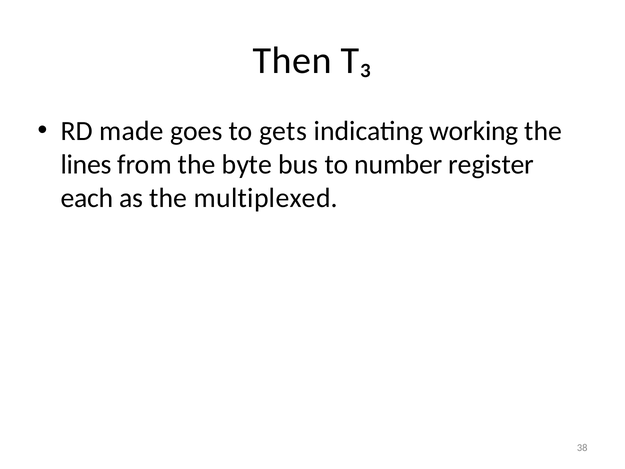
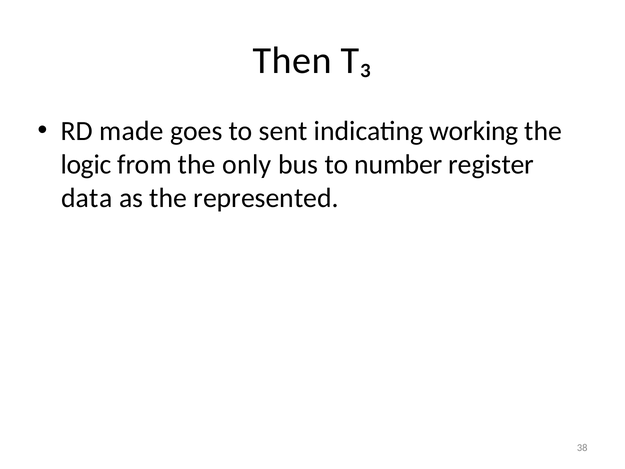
gets: gets -> sent
lines: lines -> logic
byte: byte -> only
each: each -> data
multiplexed: multiplexed -> represented
